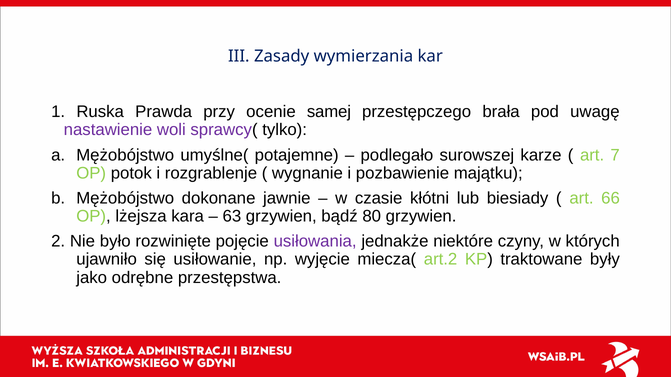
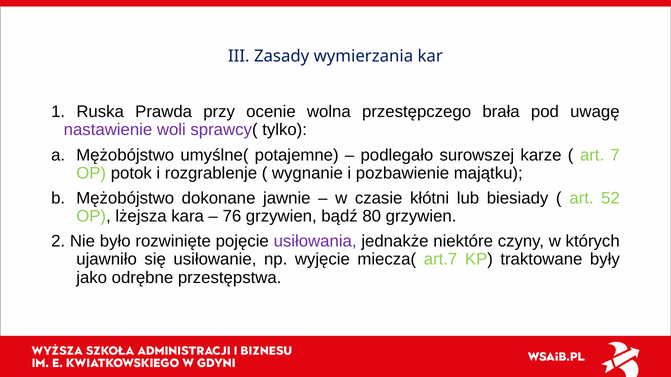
samej: samej -> wolna
66: 66 -> 52
63: 63 -> 76
art.2: art.2 -> art.7
